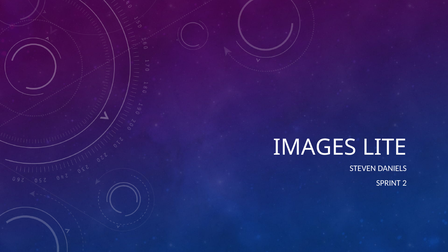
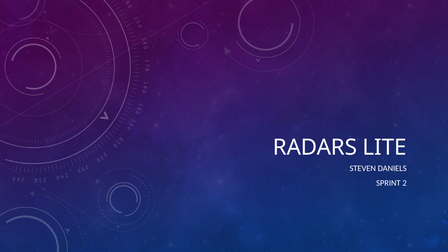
IMAGES: IMAGES -> RADARS
